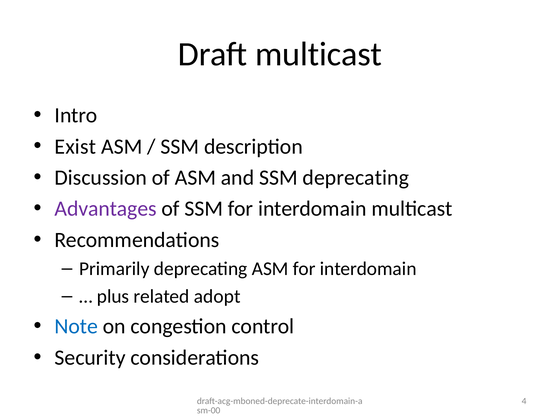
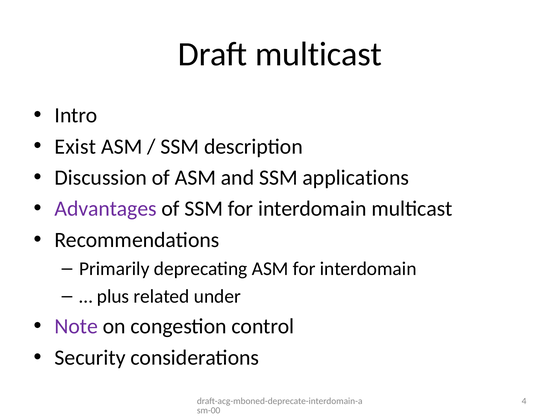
SSM deprecating: deprecating -> applications
adopt: adopt -> under
Note colour: blue -> purple
